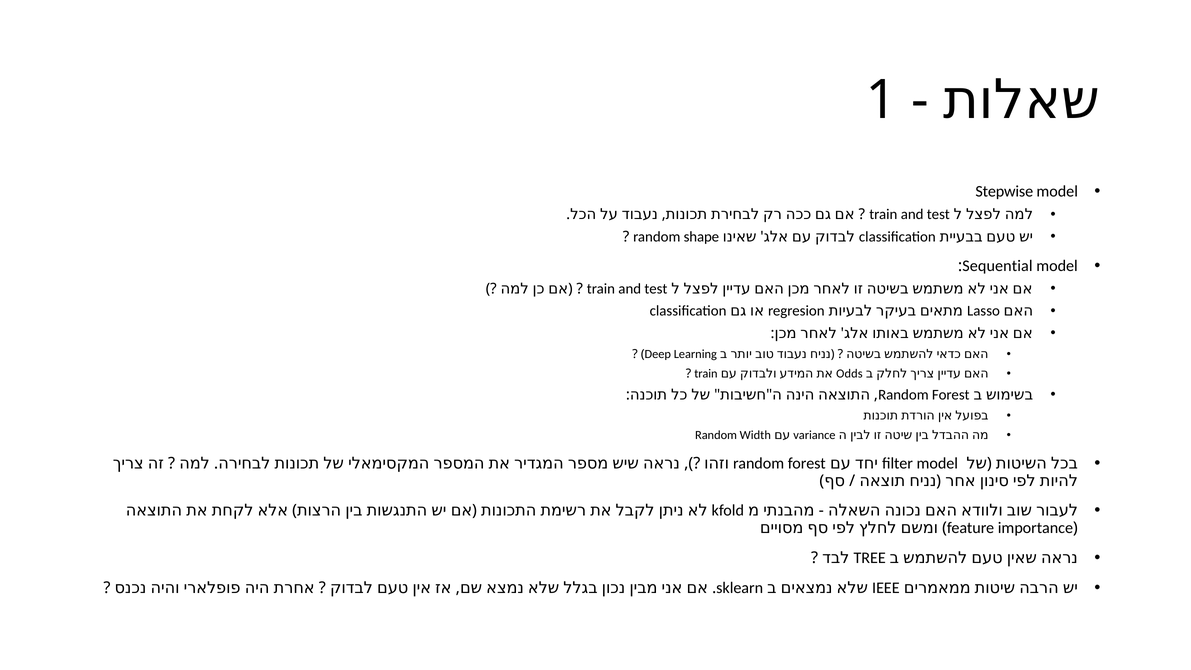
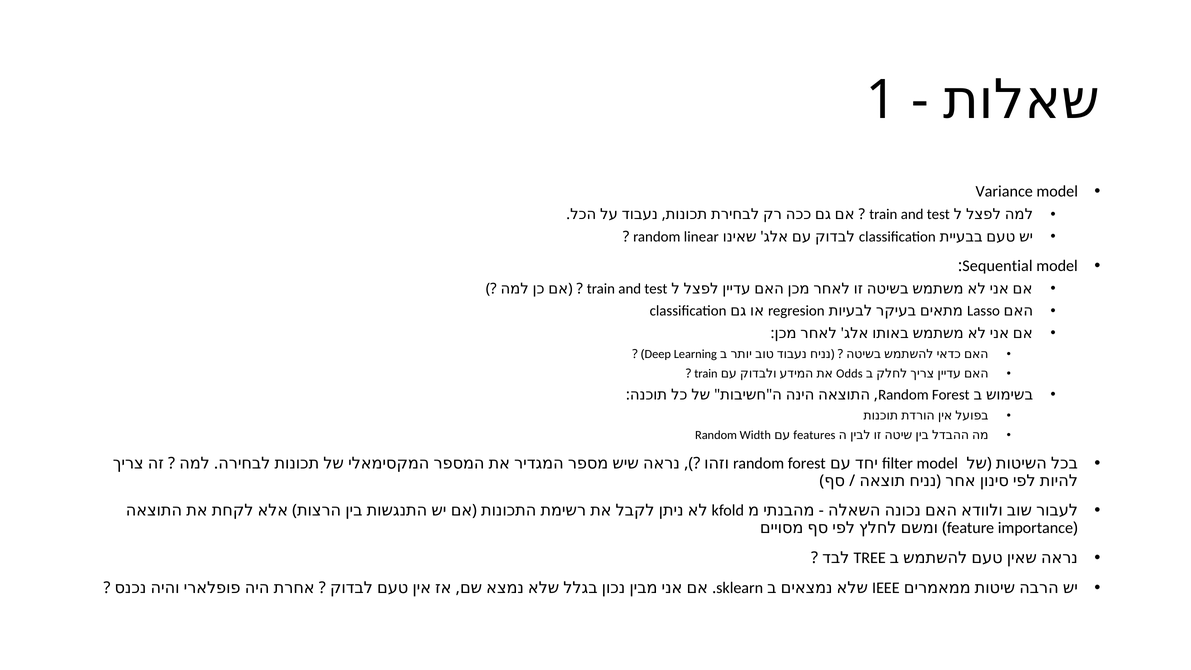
Stepwise: Stepwise -> Variance
shape: shape -> linear
variance: variance -> features
